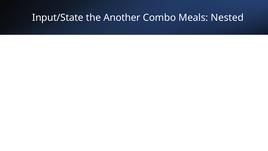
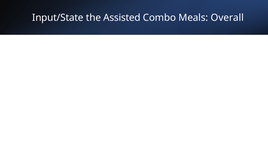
Another: Another -> Assisted
Nested: Nested -> Overall
